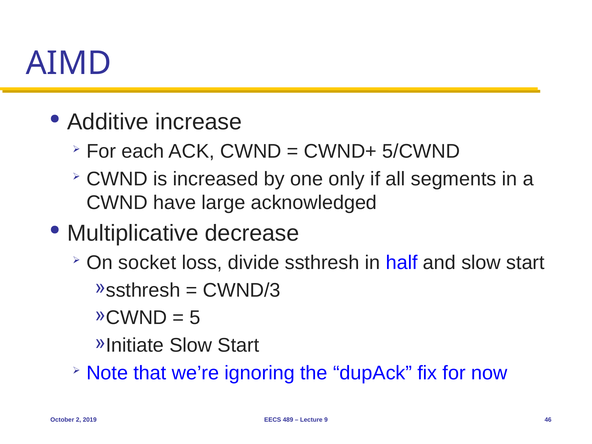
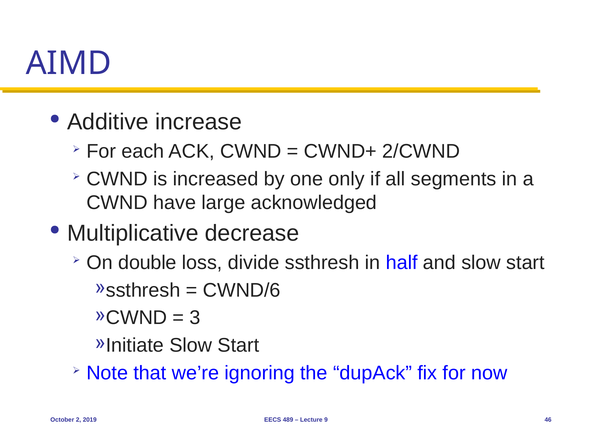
5/CWND: 5/CWND -> 2/CWND
socket: socket -> double
CWND/3: CWND/3 -> CWND/6
5: 5 -> 3
